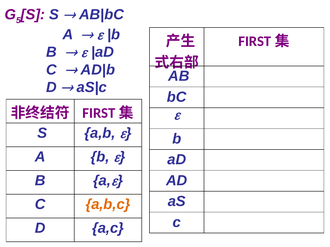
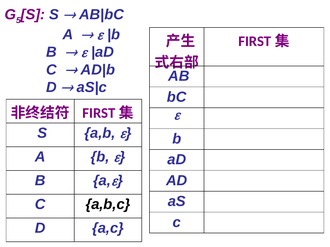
a,b,c colour: orange -> black
